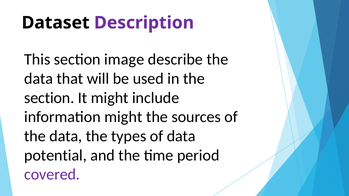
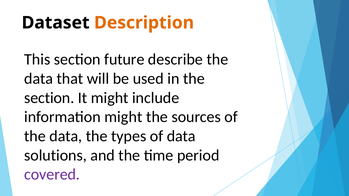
Description colour: purple -> orange
image: image -> future
potential: potential -> solutions
